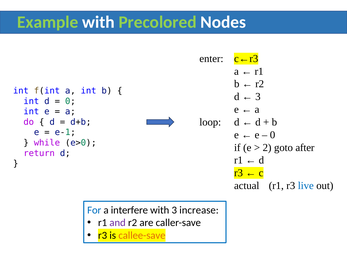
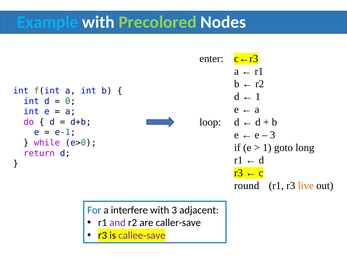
Example colour: light green -> light blue
3 at (258, 97): 3 -> 1
0 at (273, 135): 0 -> 3
2 at (267, 148): 2 -> 1
after: after -> long
actual: actual -> round
live colour: blue -> orange
increase: increase -> adjacent
callee-save colour: orange -> purple
